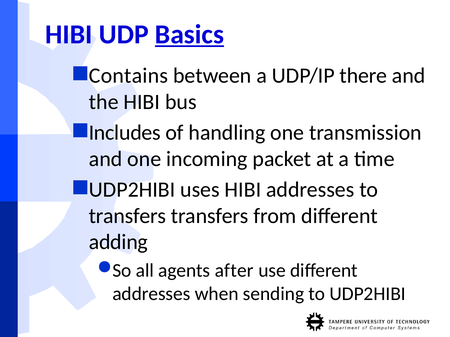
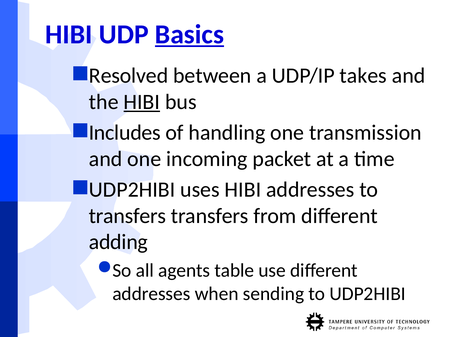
Contains: Contains -> Resolved
there: there -> takes
HIBI at (142, 102) underline: none -> present
after: after -> table
